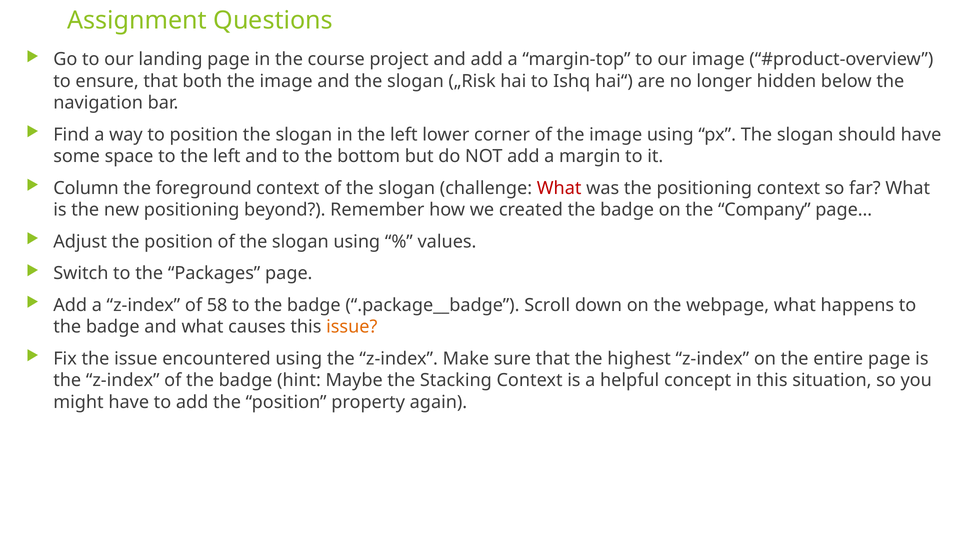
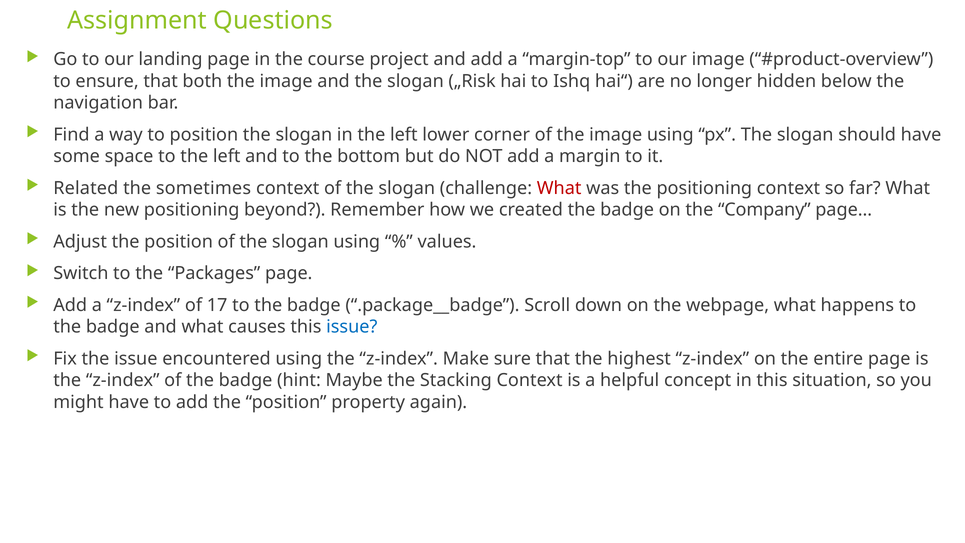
Column: Column -> Related
foreground: foreground -> sometimes
58: 58 -> 17
issue at (352, 327) colour: orange -> blue
